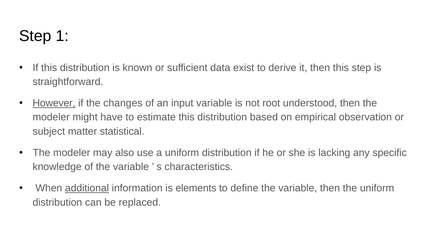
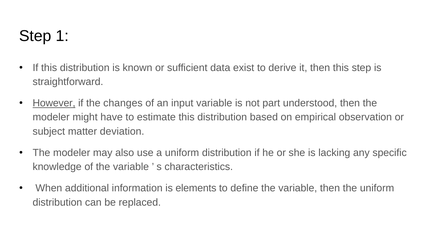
root: root -> part
statistical: statistical -> deviation
additional underline: present -> none
